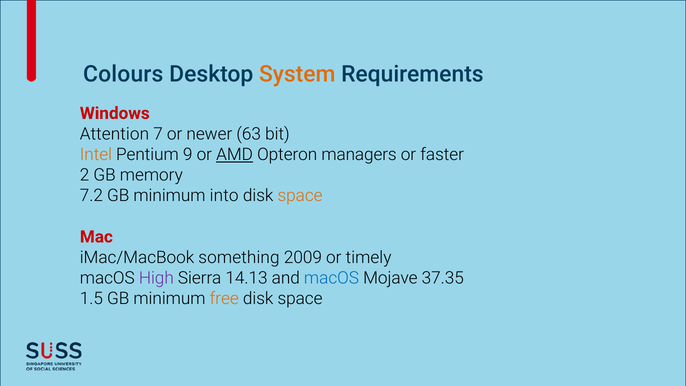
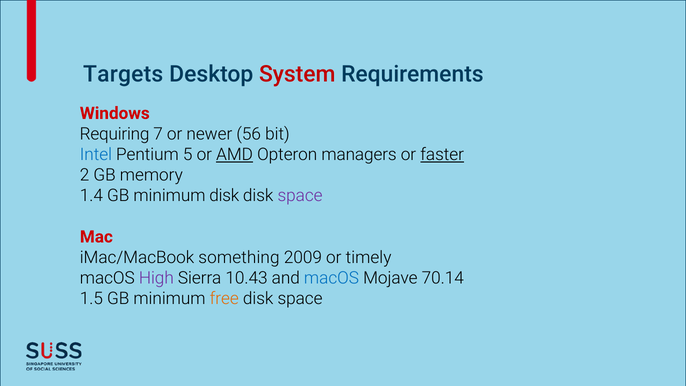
Colours: Colours -> Targets
System colour: orange -> red
Attention: Attention -> Requiring
63: 63 -> 56
Intel colour: orange -> blue
9: 9 -> 5
faster underline: none -> present
7.2: 7.2 -> 1.4
minimum into: into -> disk
space at (300, 196) colour: orange -> purple
14.13: 14.13 -> 10.43
37.35: 37.35 -> 70.14
